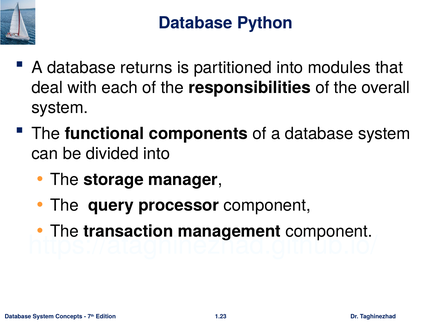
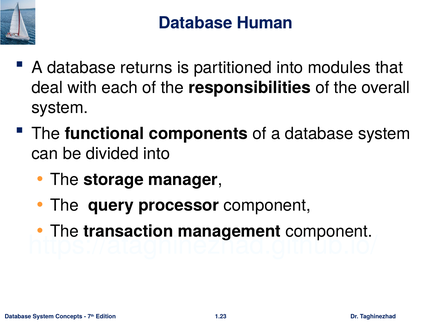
Python: Python -> Human
